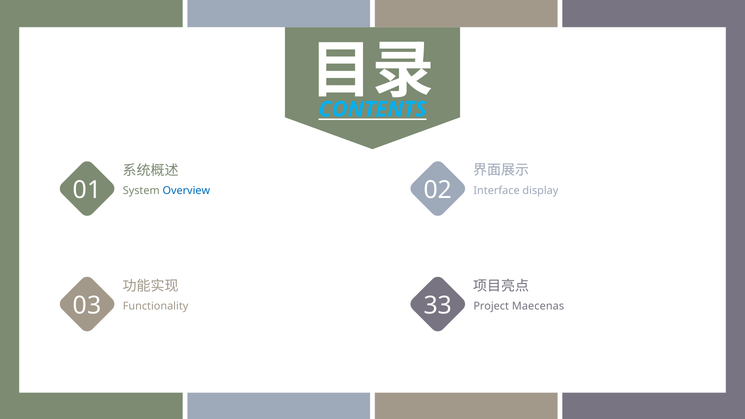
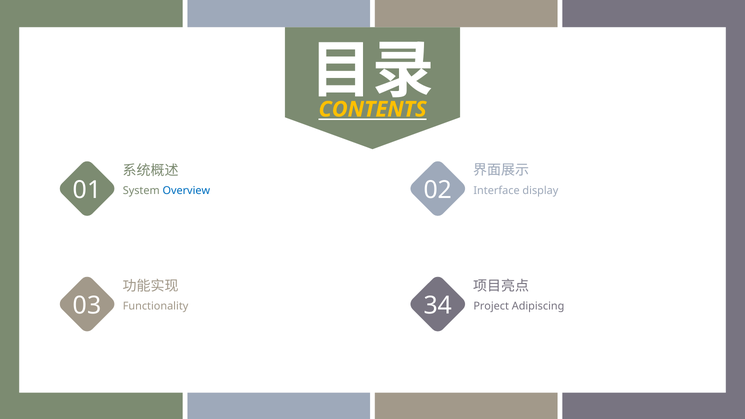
CONTENTS colour: light blue -> yellow
33: 33 -> 34
Maecenas: Maecenas -> Adipiscing
